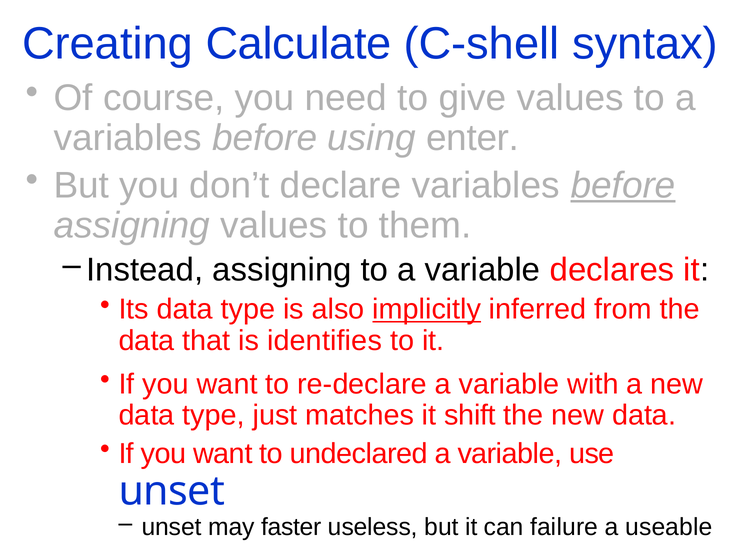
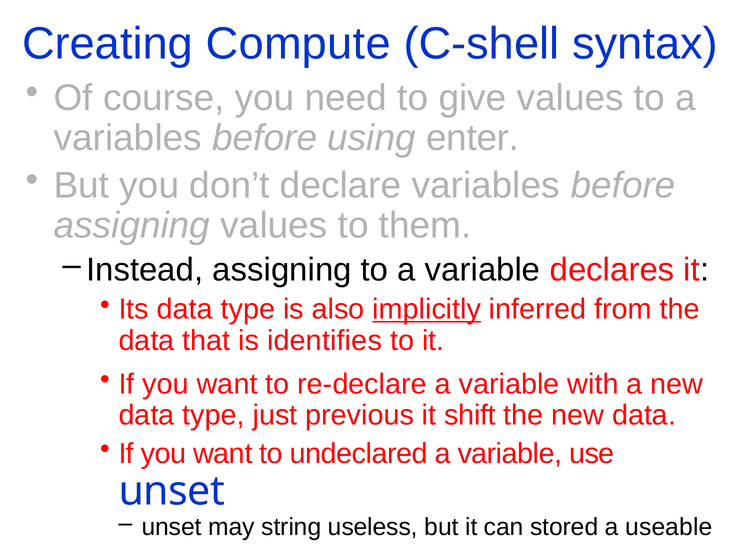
Calculate: Calculate -> Compute
before at (623, 185) underline: present -> none
matches: matches -> previous
faster: faster -> string
failure: failure -> stored
